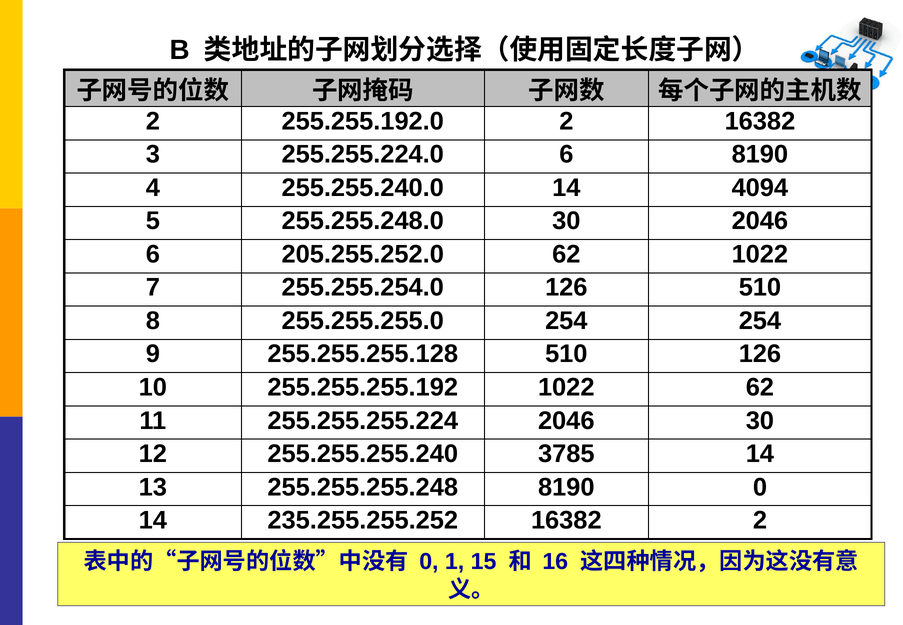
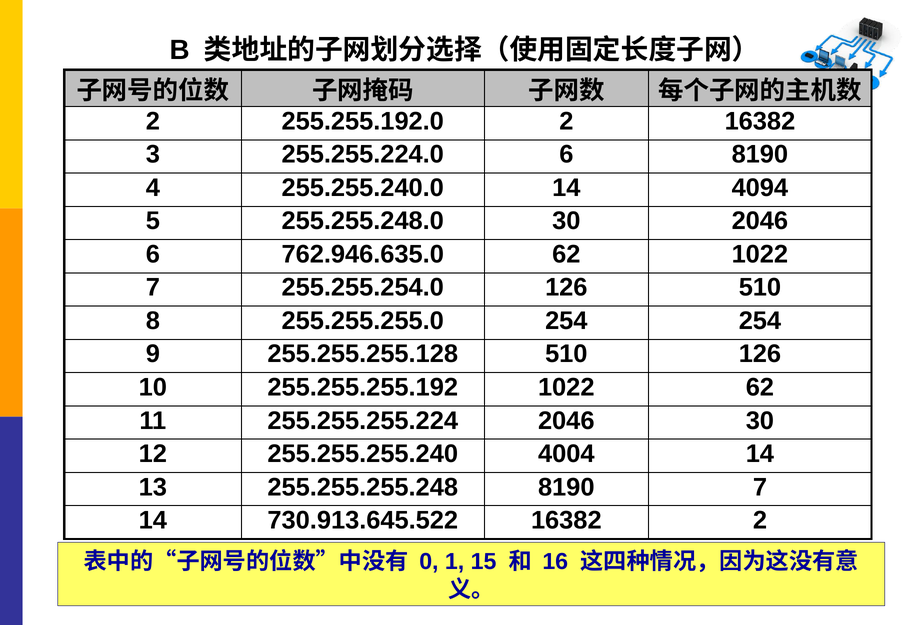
205.255.252.0: 205.255.252.0 -> 762.946.635.0
3785: 3785 -> 4004
8190 0: 0 -> 7
235.255.255.252: 235.255.255.252 -> 730.913.645.522
